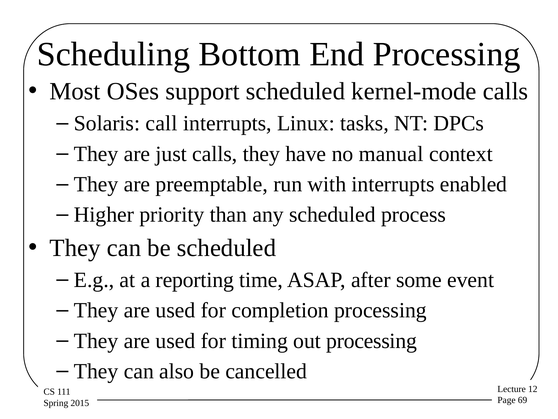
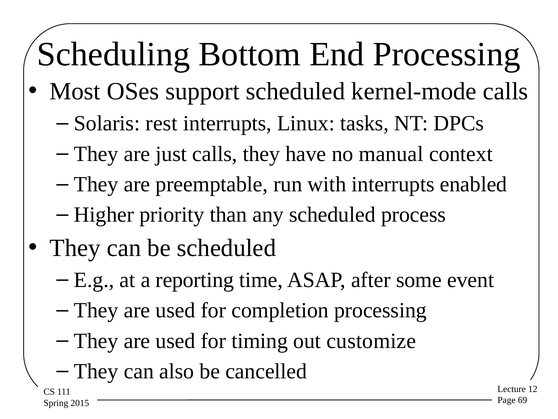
call: call -> rest
out processing: processing -> customize
